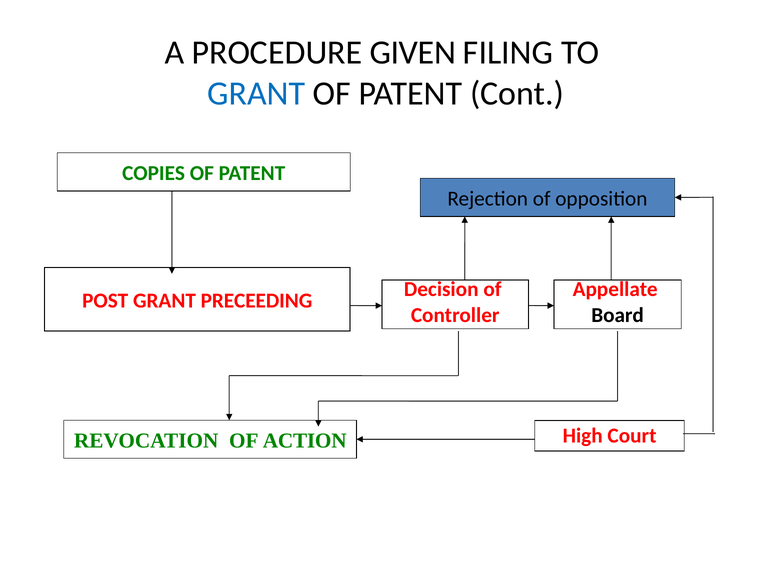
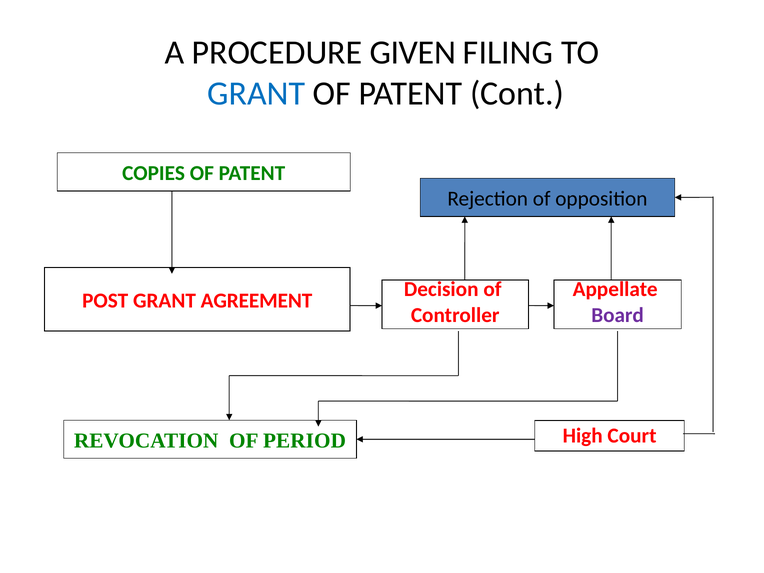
PRECEEDING: PRECEEDING -> AGREEMENT
Board colour: black -> purple
ACTION: ACTION -> PERIOD
